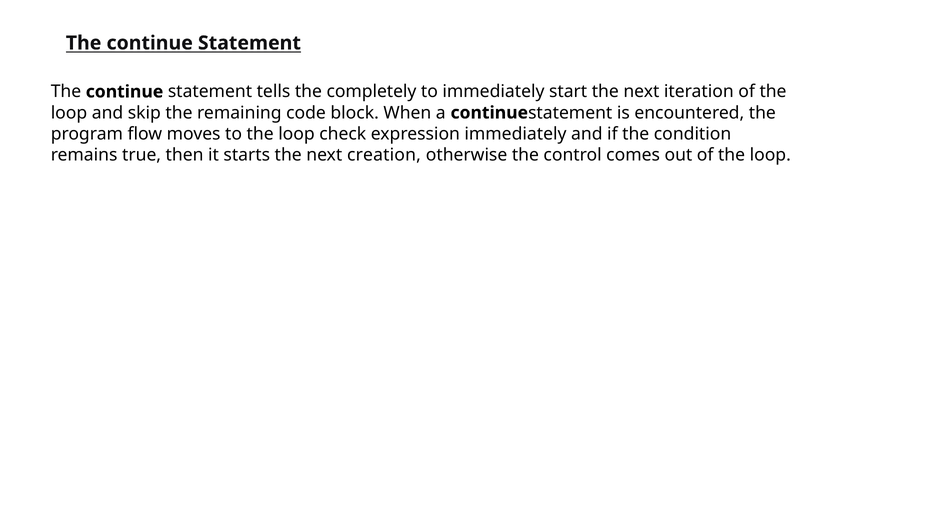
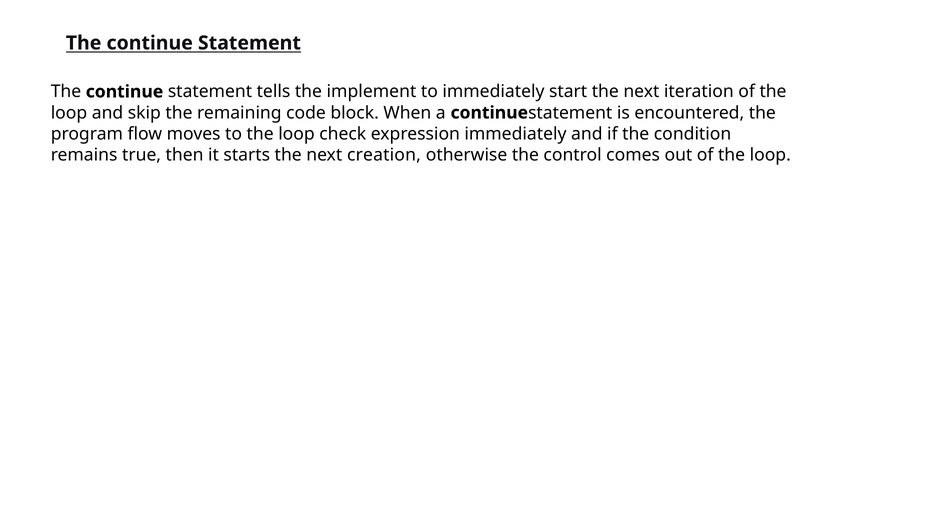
completely: completely -> implement
